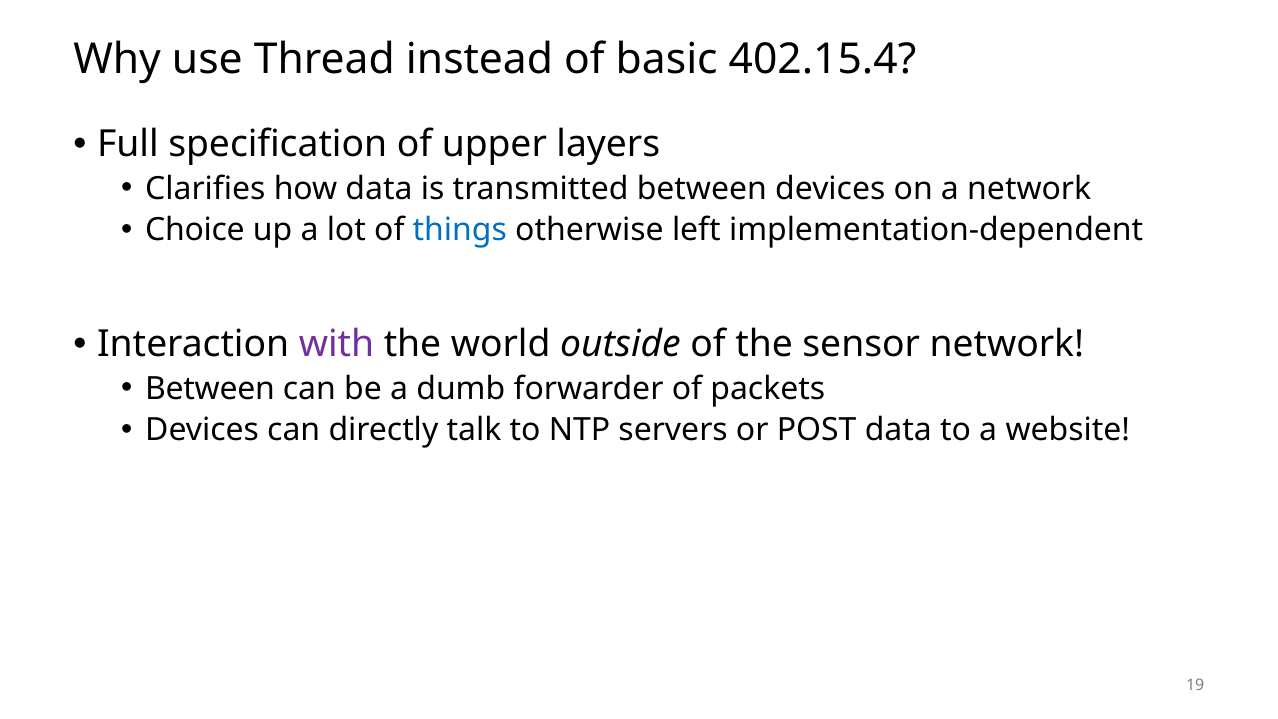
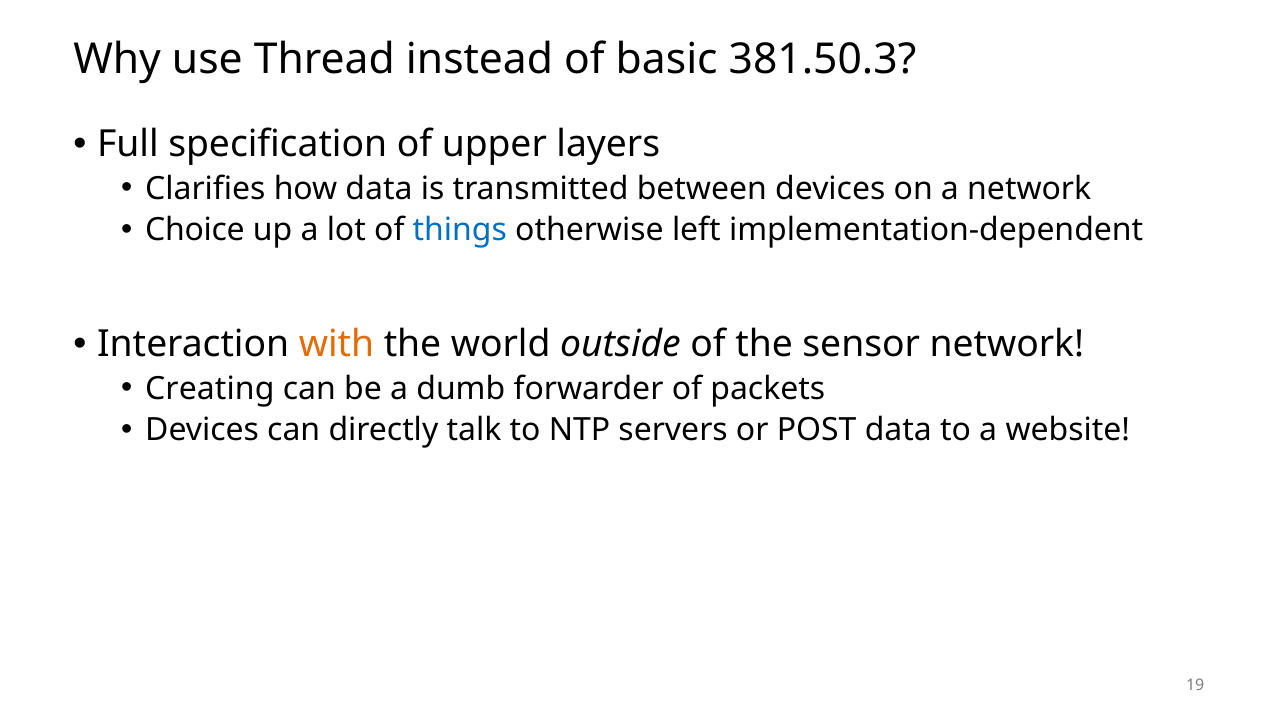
402.15.4: 402.15.4 -> 381.50.3
with colour: purple -> orange
Between at (210, 389): Between -> Creating
